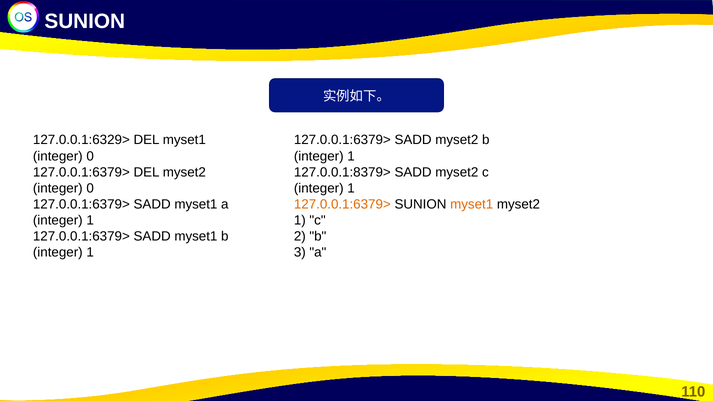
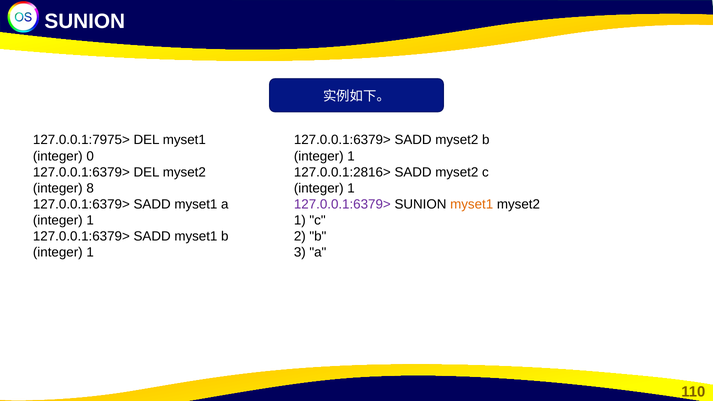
127.0.0.1:6329>: 127.0.0.1:6329> -> 127.0.0.1:7975>
127.0.0.1:8379>: 127.0.0.1:8379> -> 127.0.0.1:2816>
0 at (90, 188): 0 -> 8
127.0.0.1:6379> at (342, 204) colour: orange -> purple
